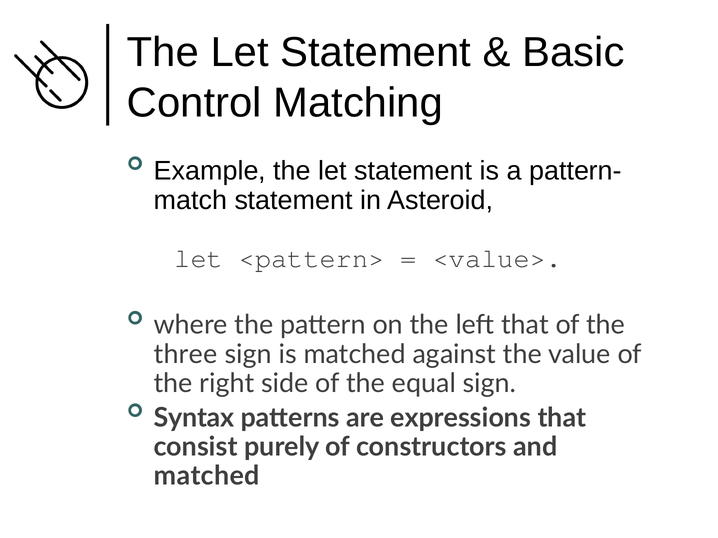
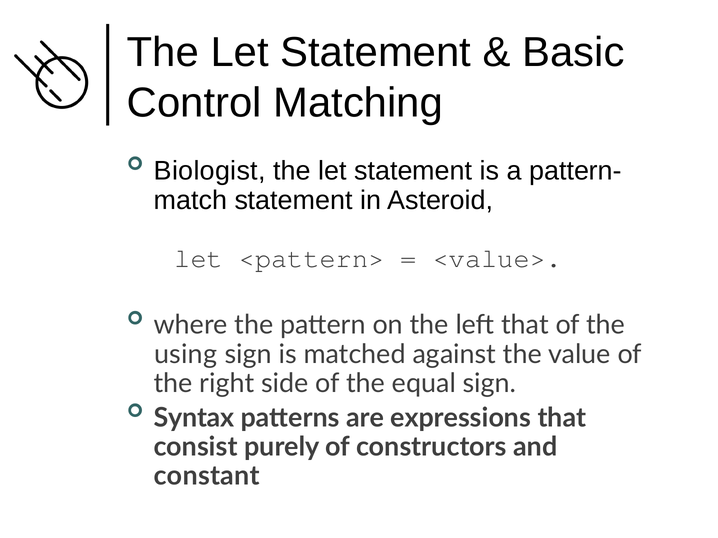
Example: Example -> Biologist
three: three -> using
matched at (207, 476): matched -> constant
